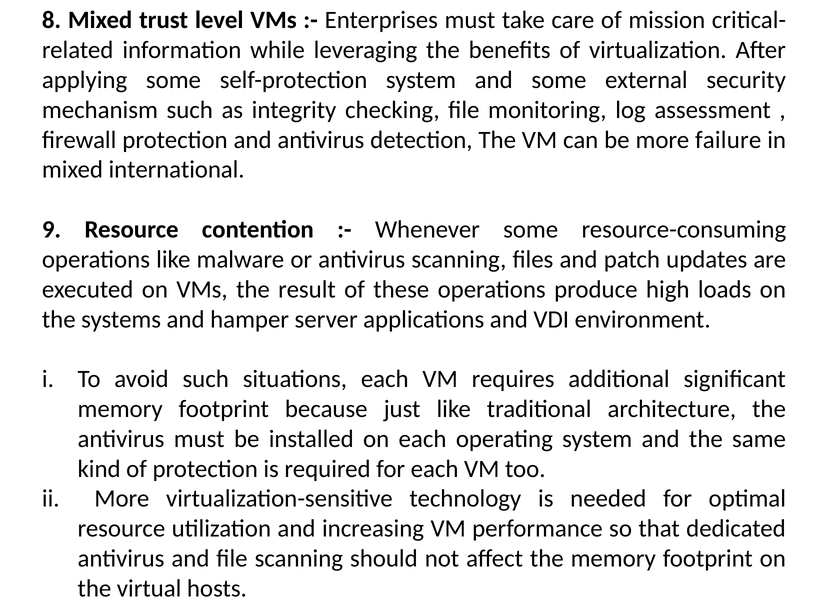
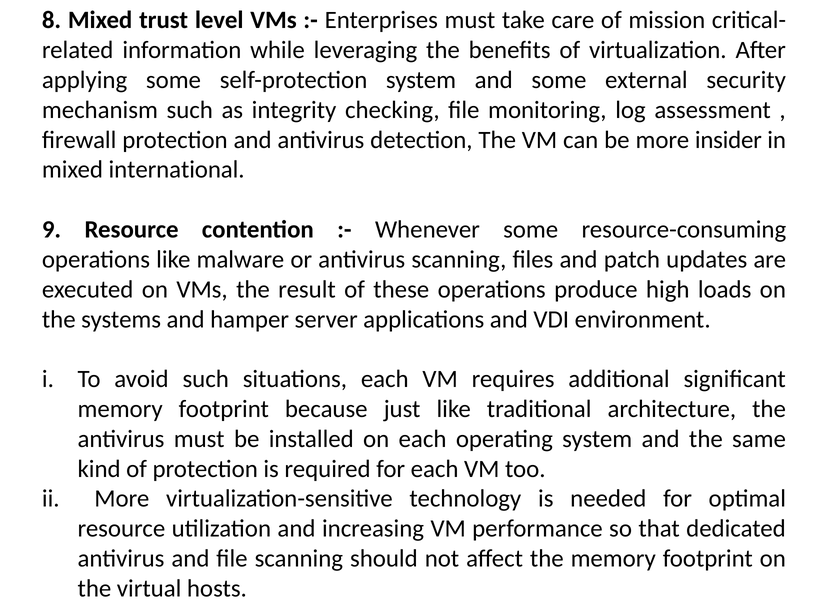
failure: failure -> insider
